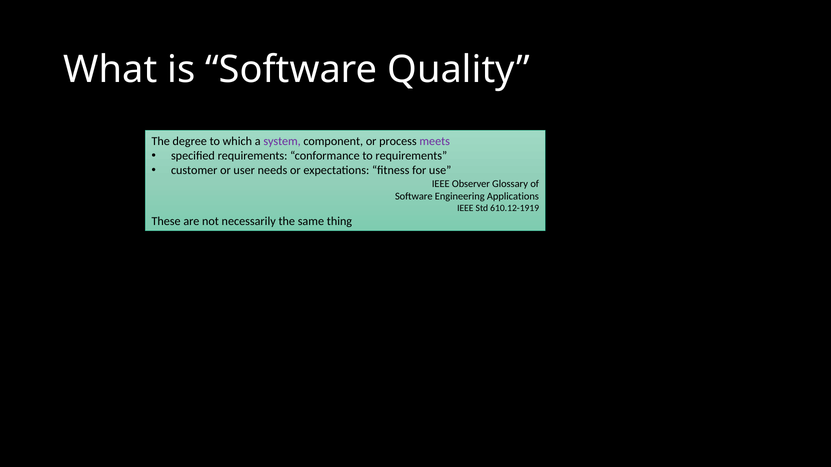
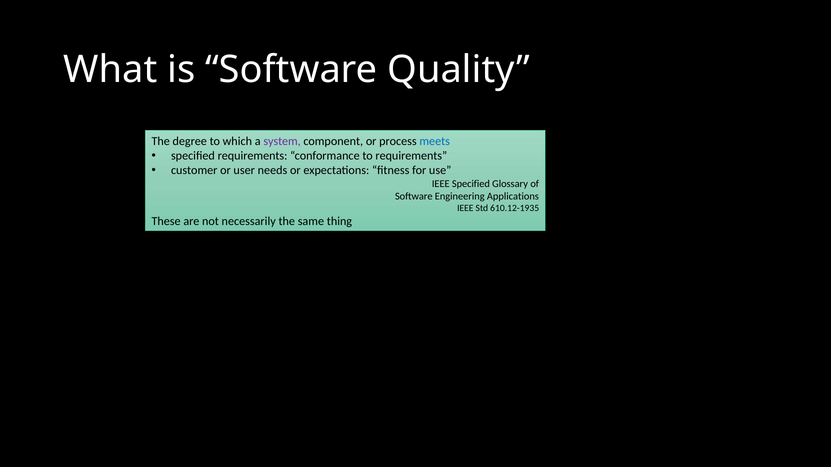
meets colour: purple -> blue
IEEE Observer: Observer -> Specified
610.12-1919: 610.12-1919 -> 610.12-1935
